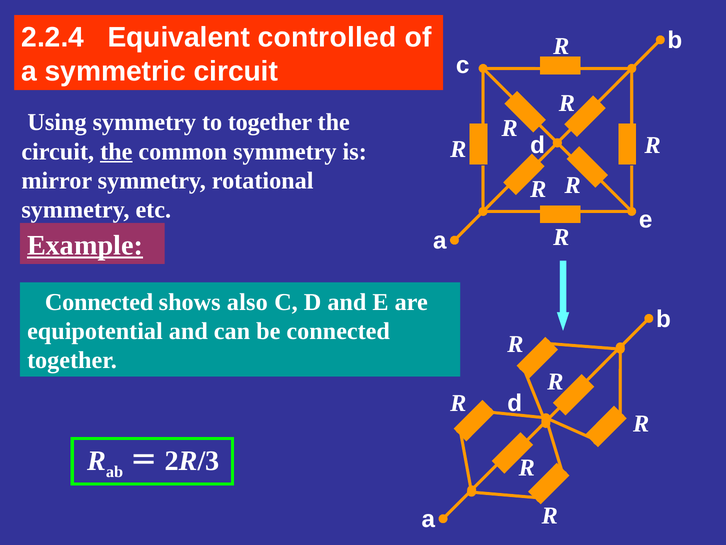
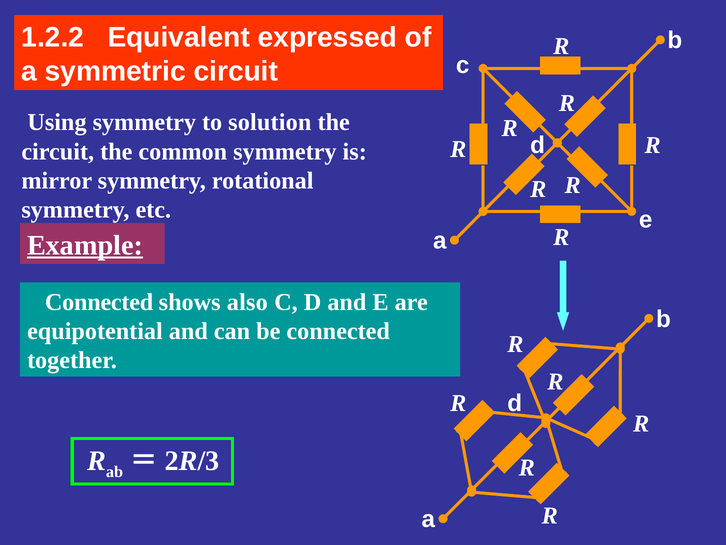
2.2.4: 2.2.4 -> 1.2.2
controlled: controlled -> expressed
to together: together -> solution
the at (116, 151) underline: present -> none
